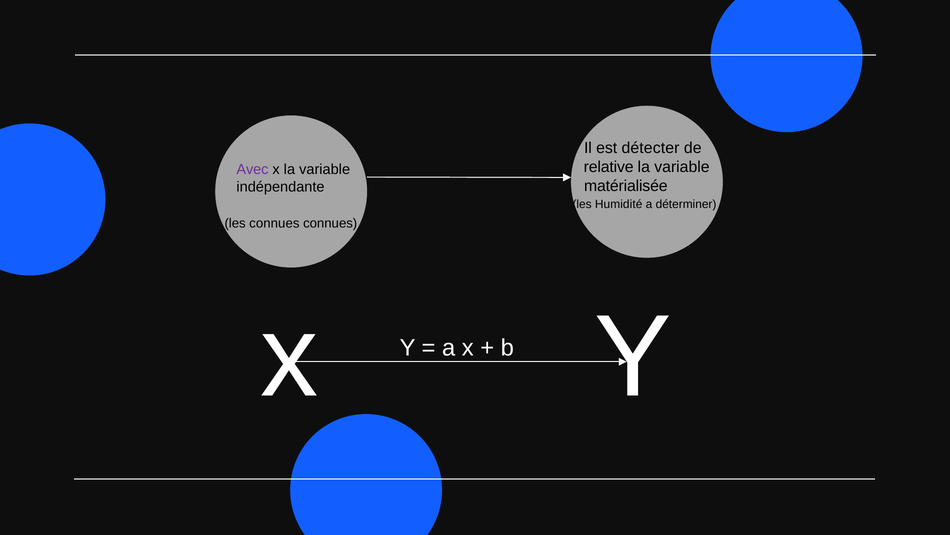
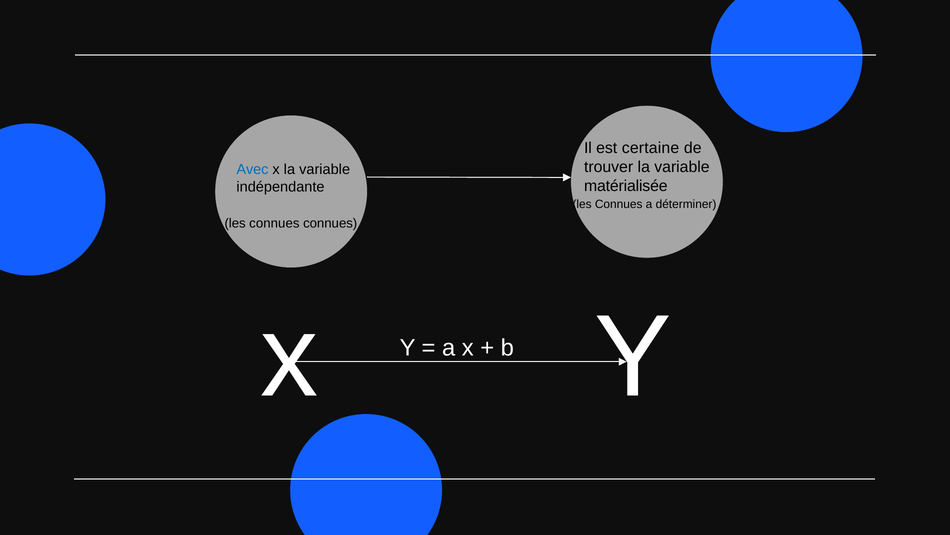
détecter: détecter -> certaine
relative: relative -> trouver
Avec colour: purple -> blue
Humidité at (619, 204): Humidité -> Connues
